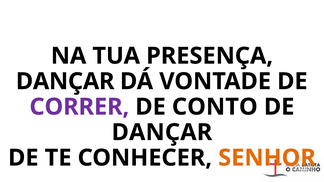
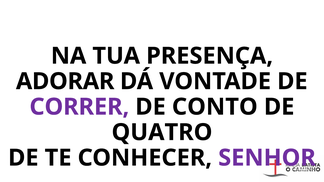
DANÇAR at (65, 81): DANÇAR -> ADORAR
DANÇAR at (162, 133): DANÇAR -> QUATRO
SENHOR colour: orange -> purple
